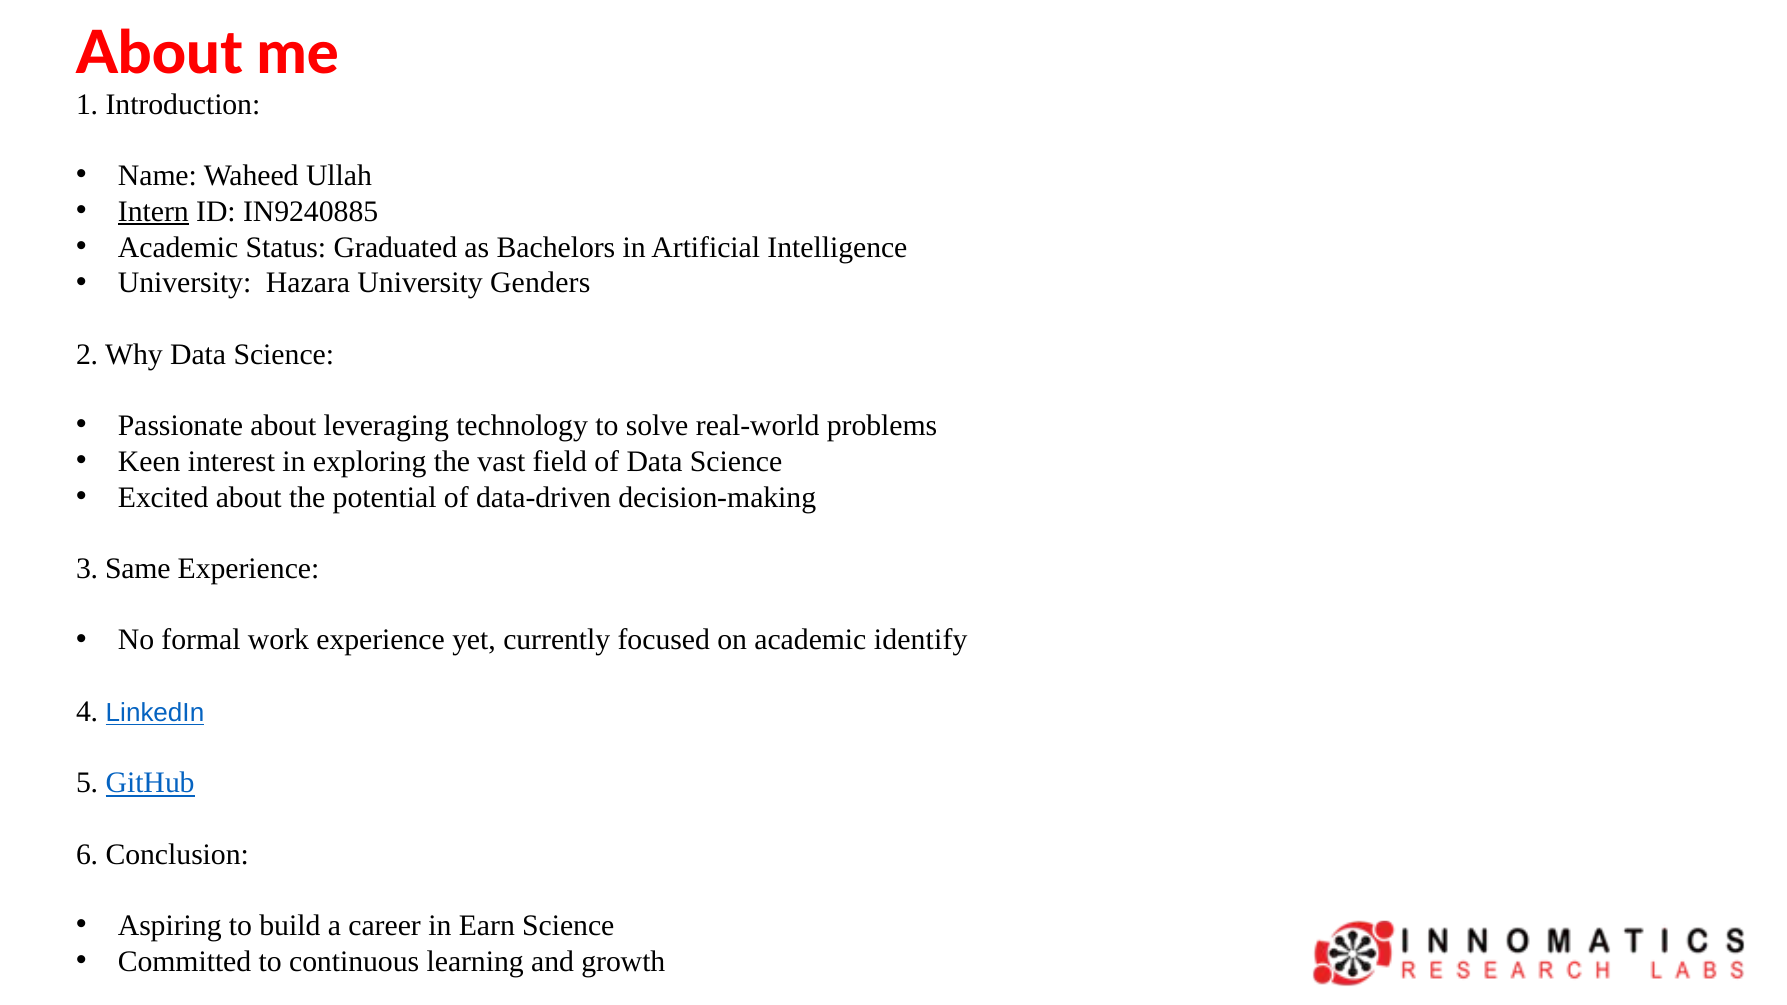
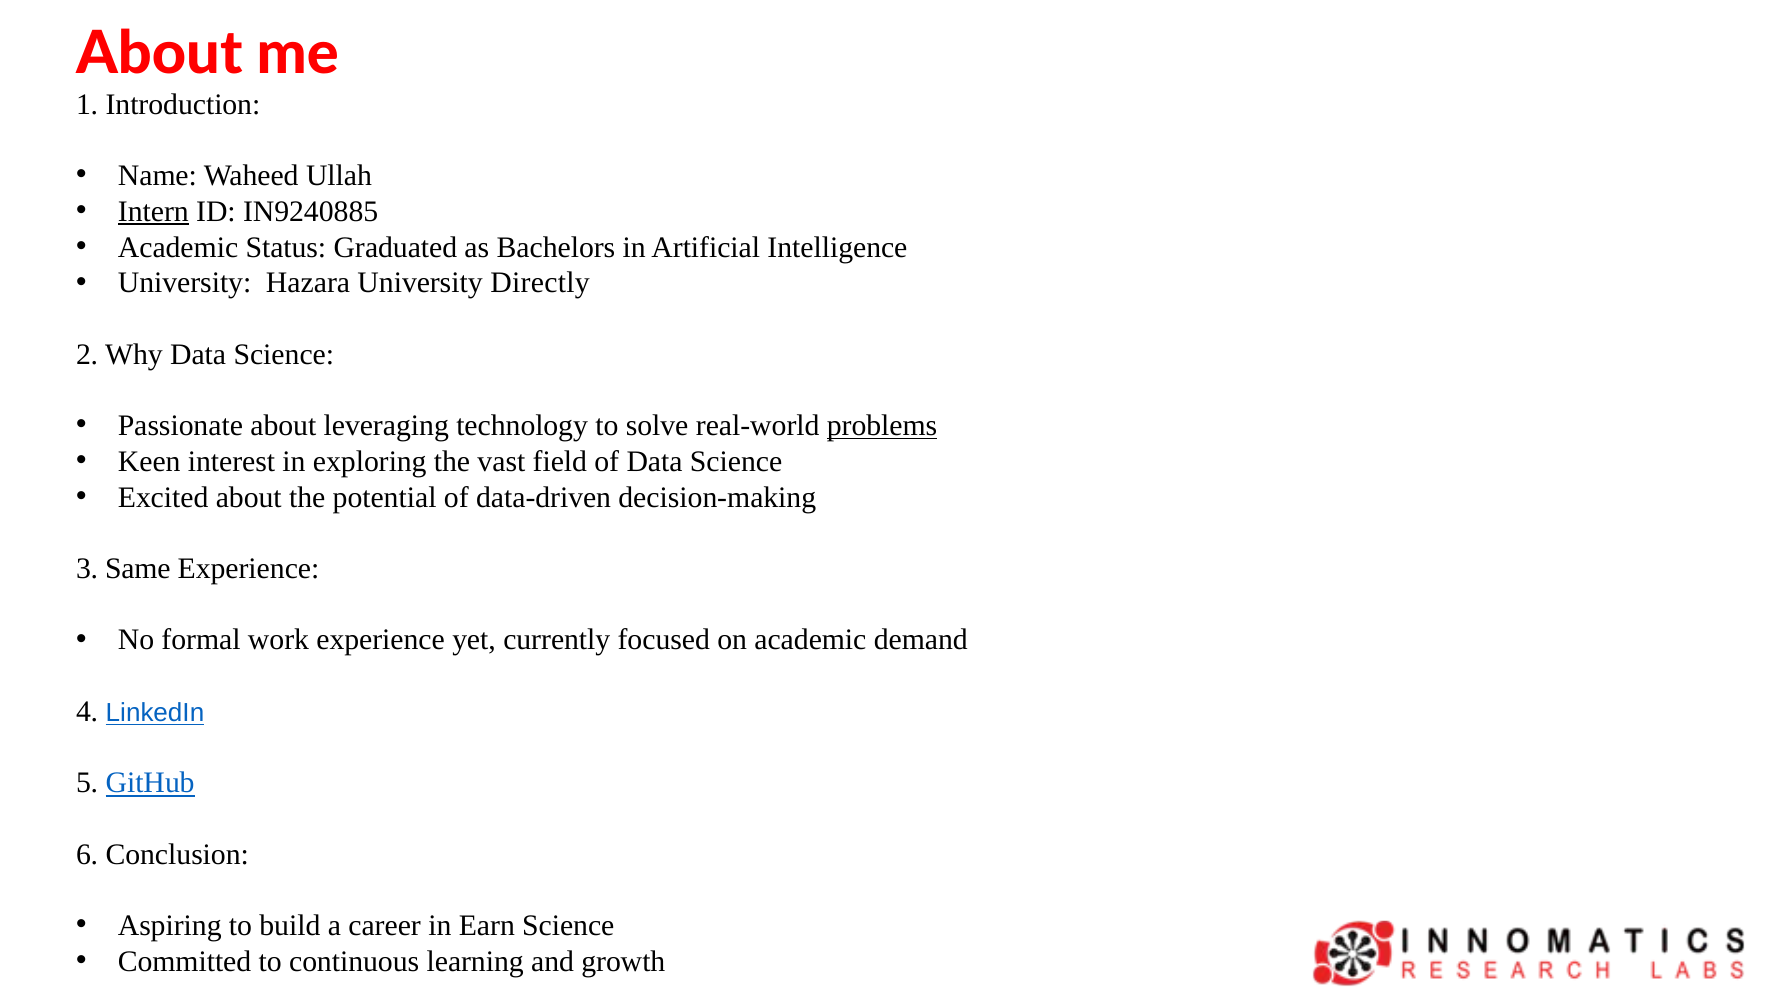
Genders: Genders -> Directly
problems underline: none -> present
identify: identify -> demand
